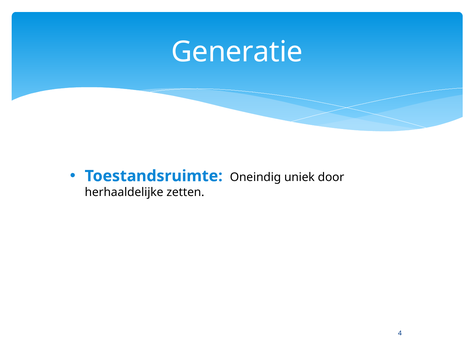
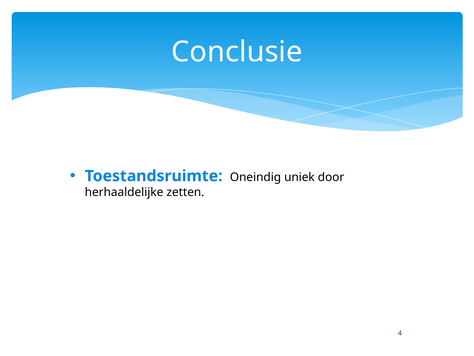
Generatie: Generatie -> Conclusie
